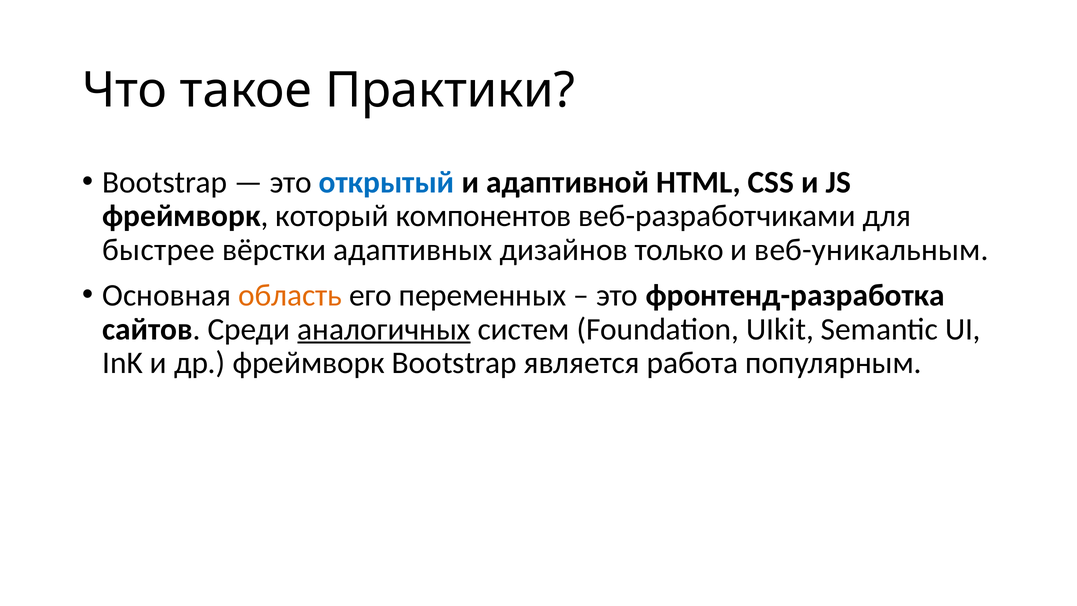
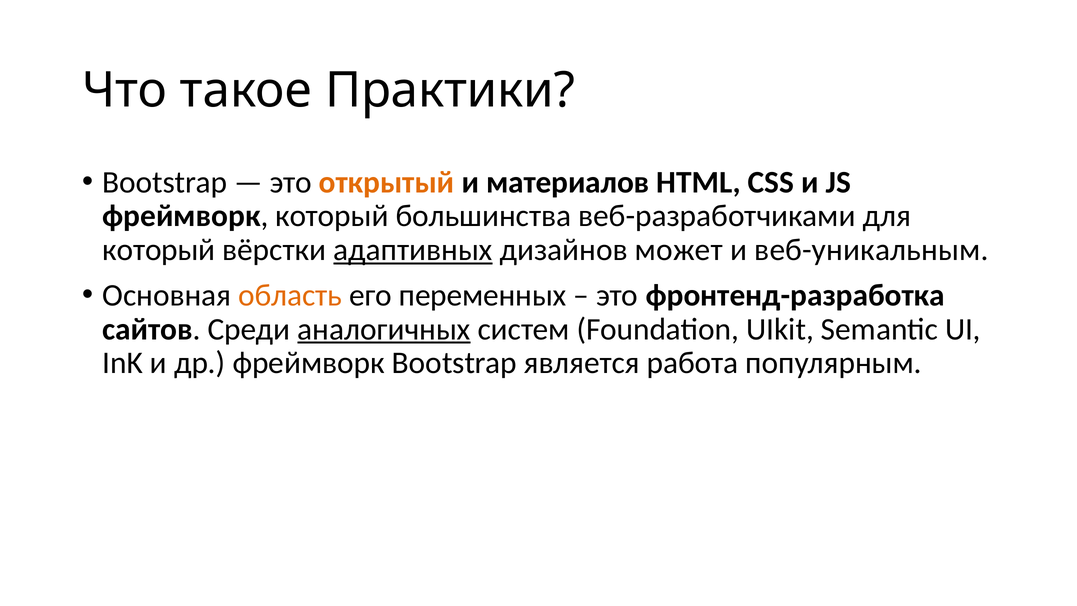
открытый colour: blue -> orange
адаптивной: адаптивной -> материалов
компонентов: компонентов -> большинства
быстрее at (159, 250): быстрее -> который
адаптивных underline: none -> present
только: только -> может
